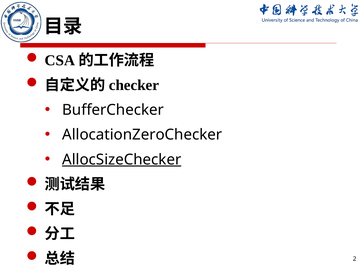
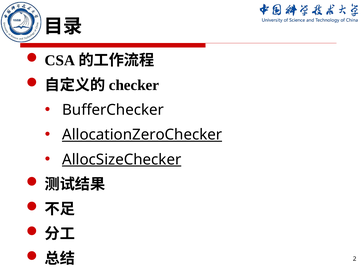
AllocationZeroChecker underline: none -> present
